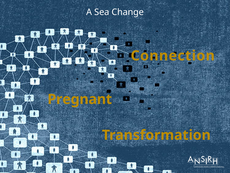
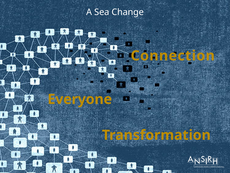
Pregnant: Pregnant -> Everyone
